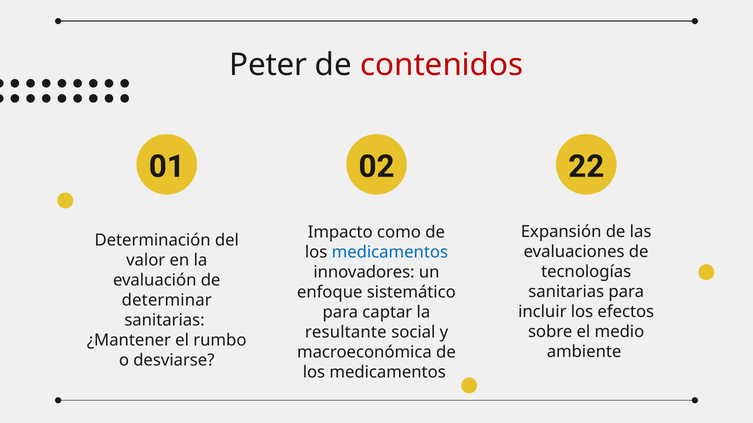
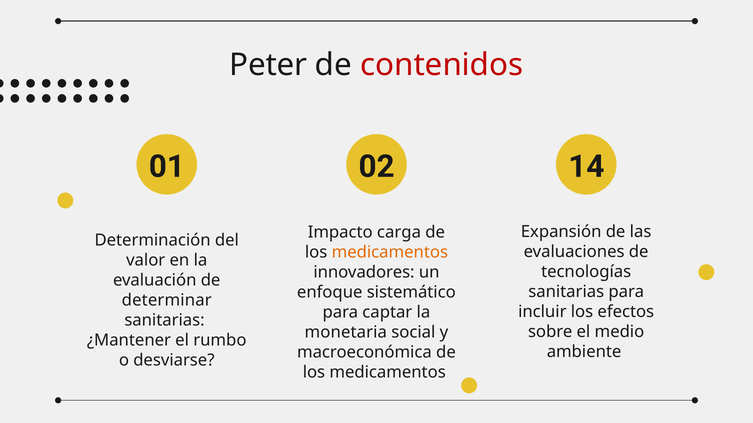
22: 22 -> 14
como: como -> carga
medicamentos at (390, 252) colour: blue -> orange
resultante: resultante -> monetaria
